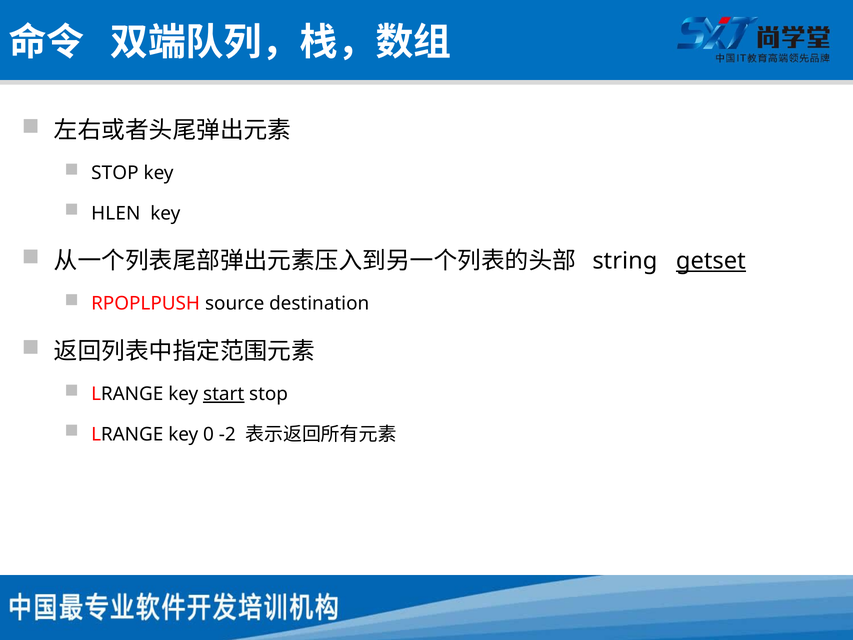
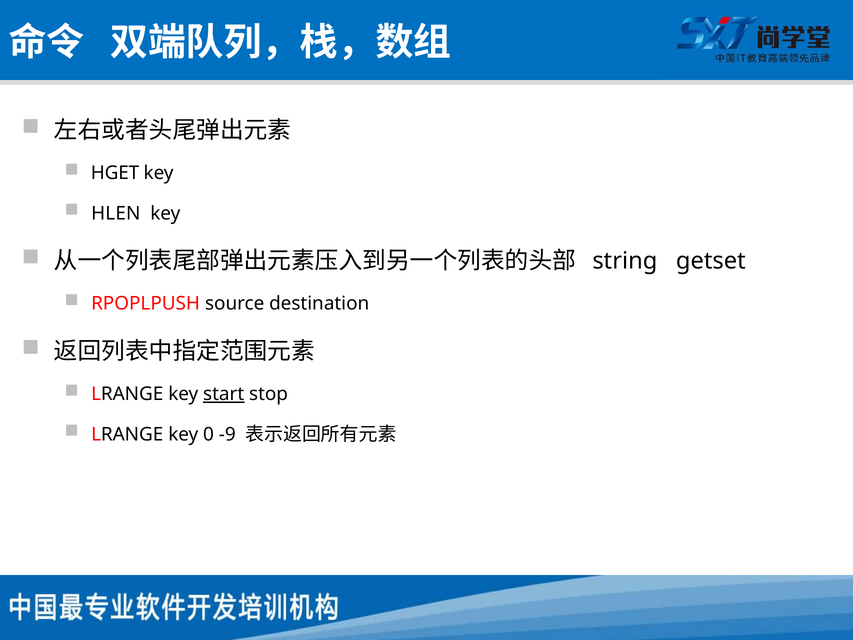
STOP at (115, 173): STOP -> HGET
getset underline: present -> none
-2: -2 -> -9
